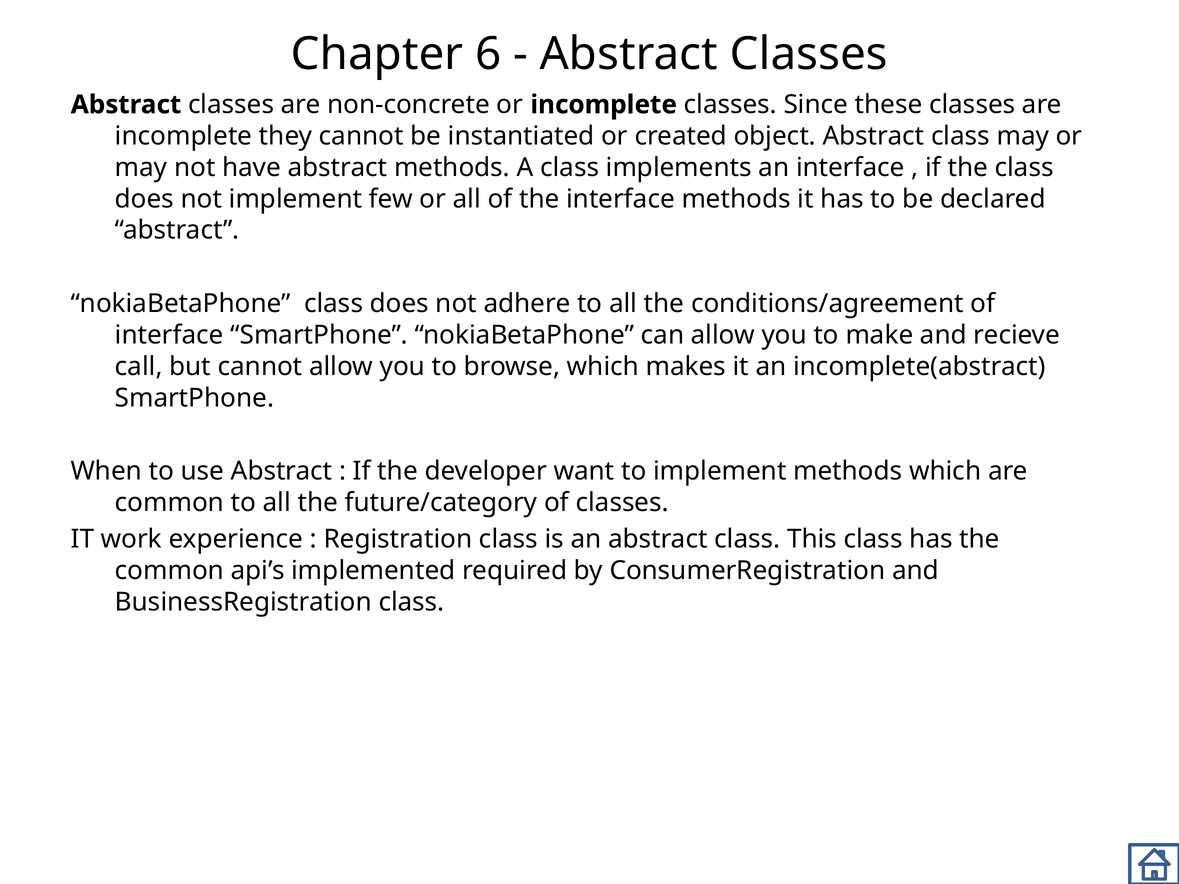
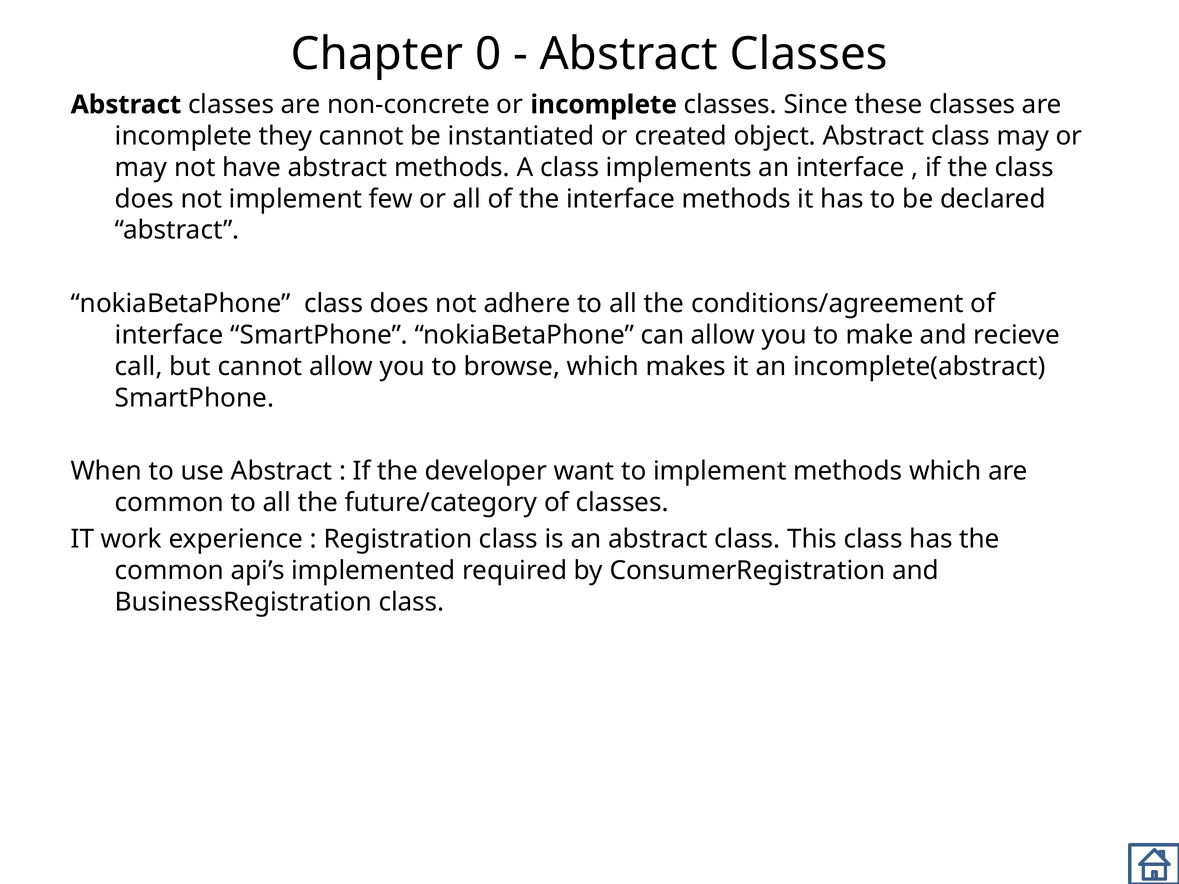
6: 6 -> 0
